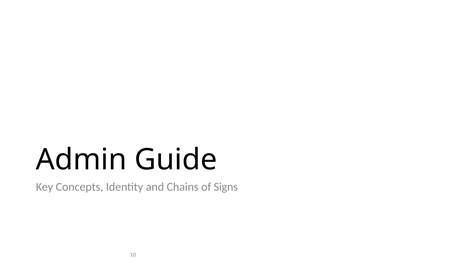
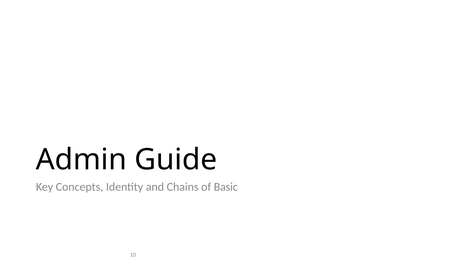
Signs: Signs -> Basic
